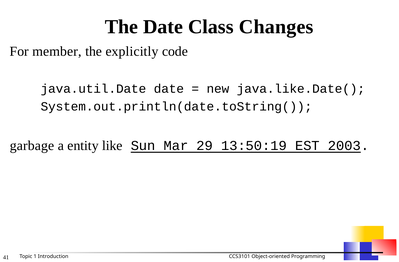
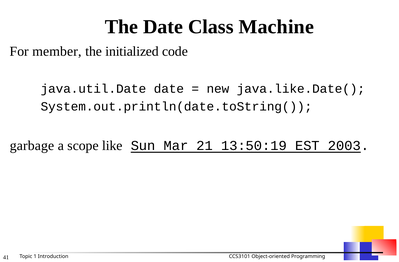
Changes: Changes -> Machine
explicitly: explicitly -> initialized
entity: entity -> scope
29: 29 -> 21
